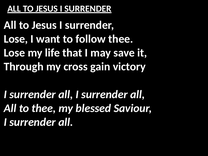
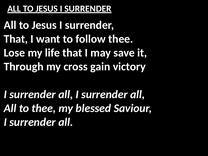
Lose at (16, 39): Lose -> That
